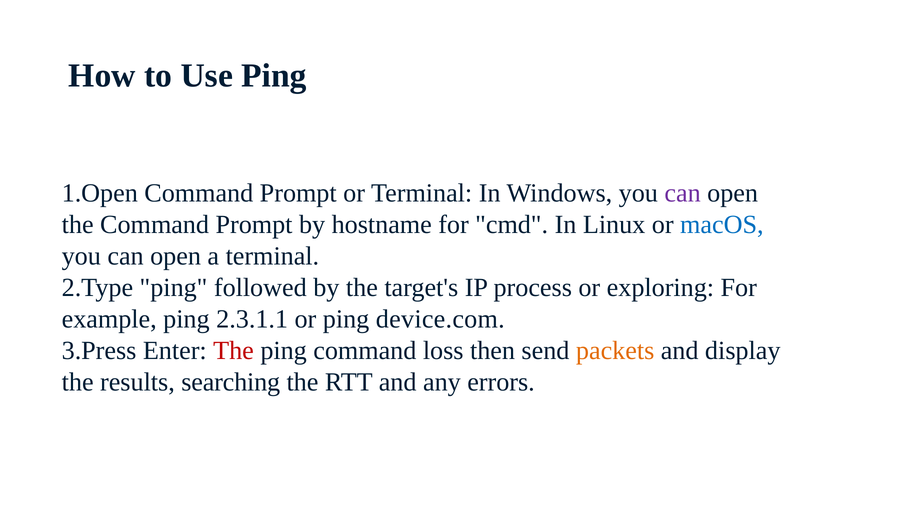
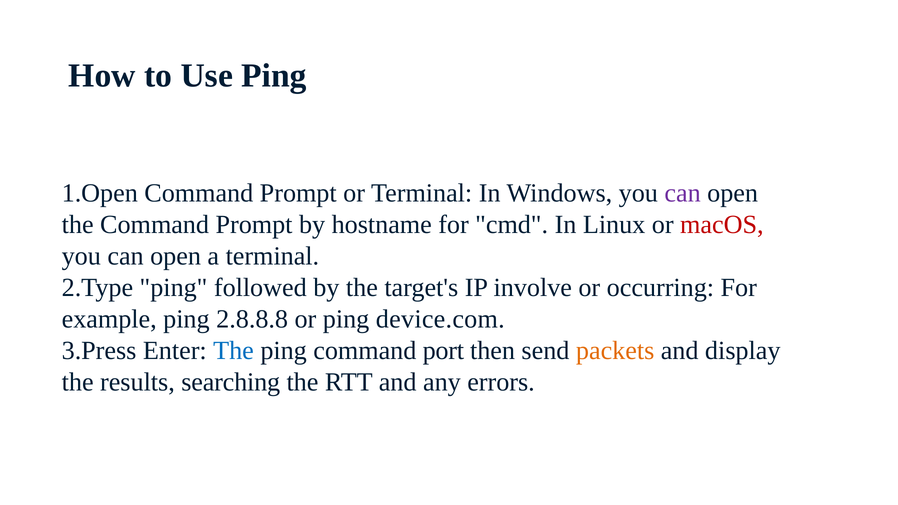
macOS colour: blue -> red
process: process -> involve
exploring: exploring -> occurring
2.3.1.1: 2.3.1.1 -> 2.8.8.8
The at (234, 351) colour: red -> blue
loss: loss -> port
